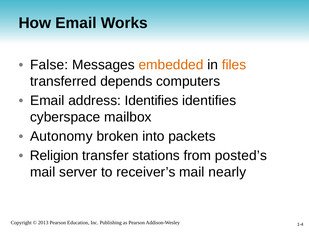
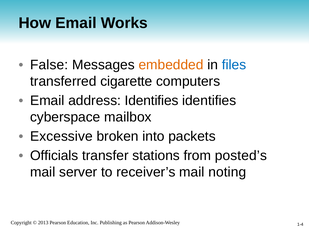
files colour: orange -> blue
depends: depends -> cigarette
Autonomy: Autonomy -> Excessive
Religion: Religion -> Officials
nearly: nearly -> noting
